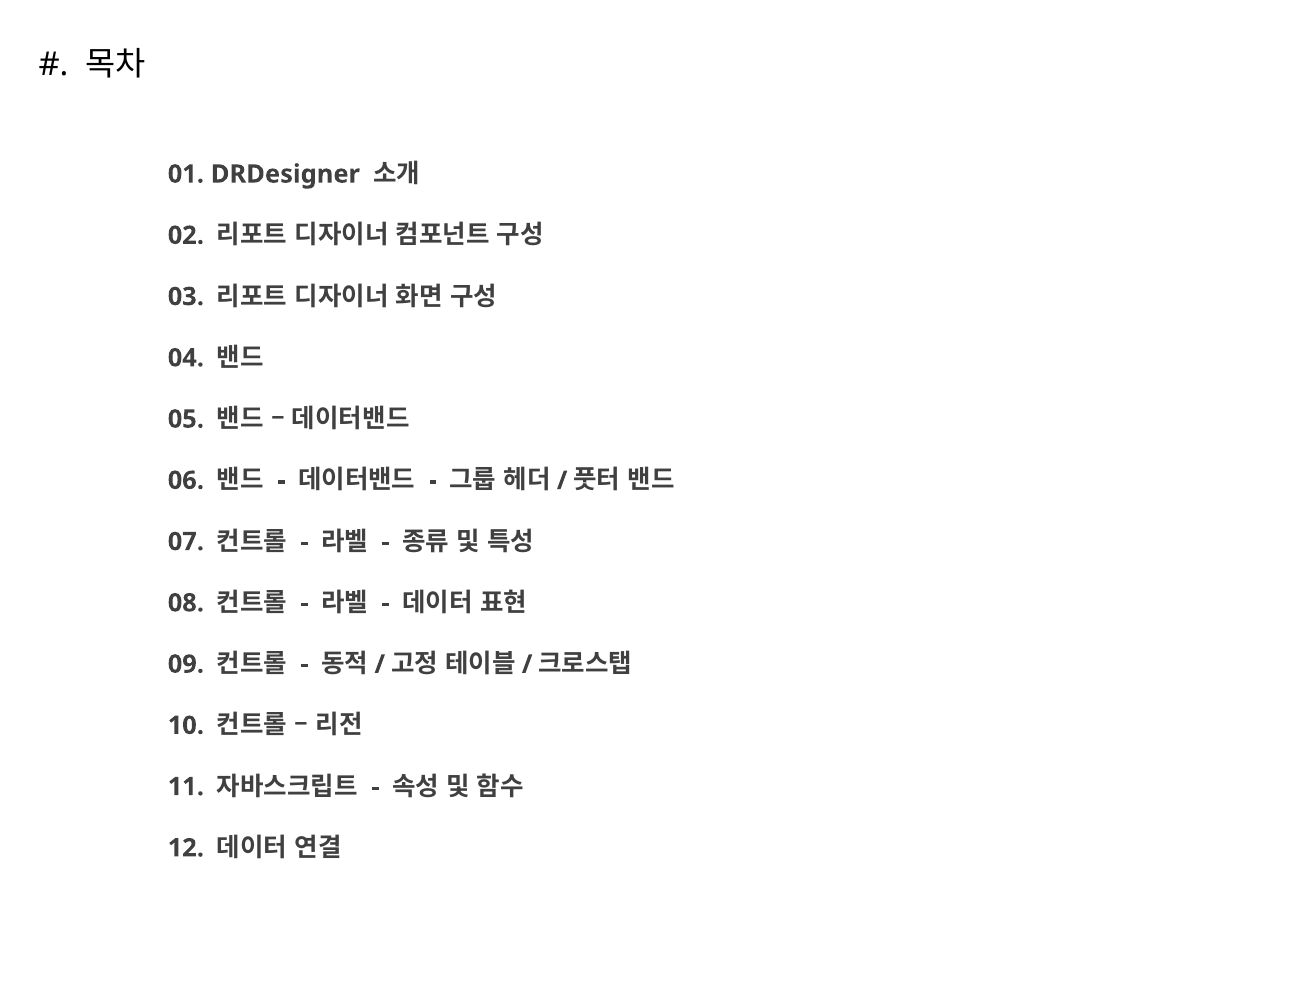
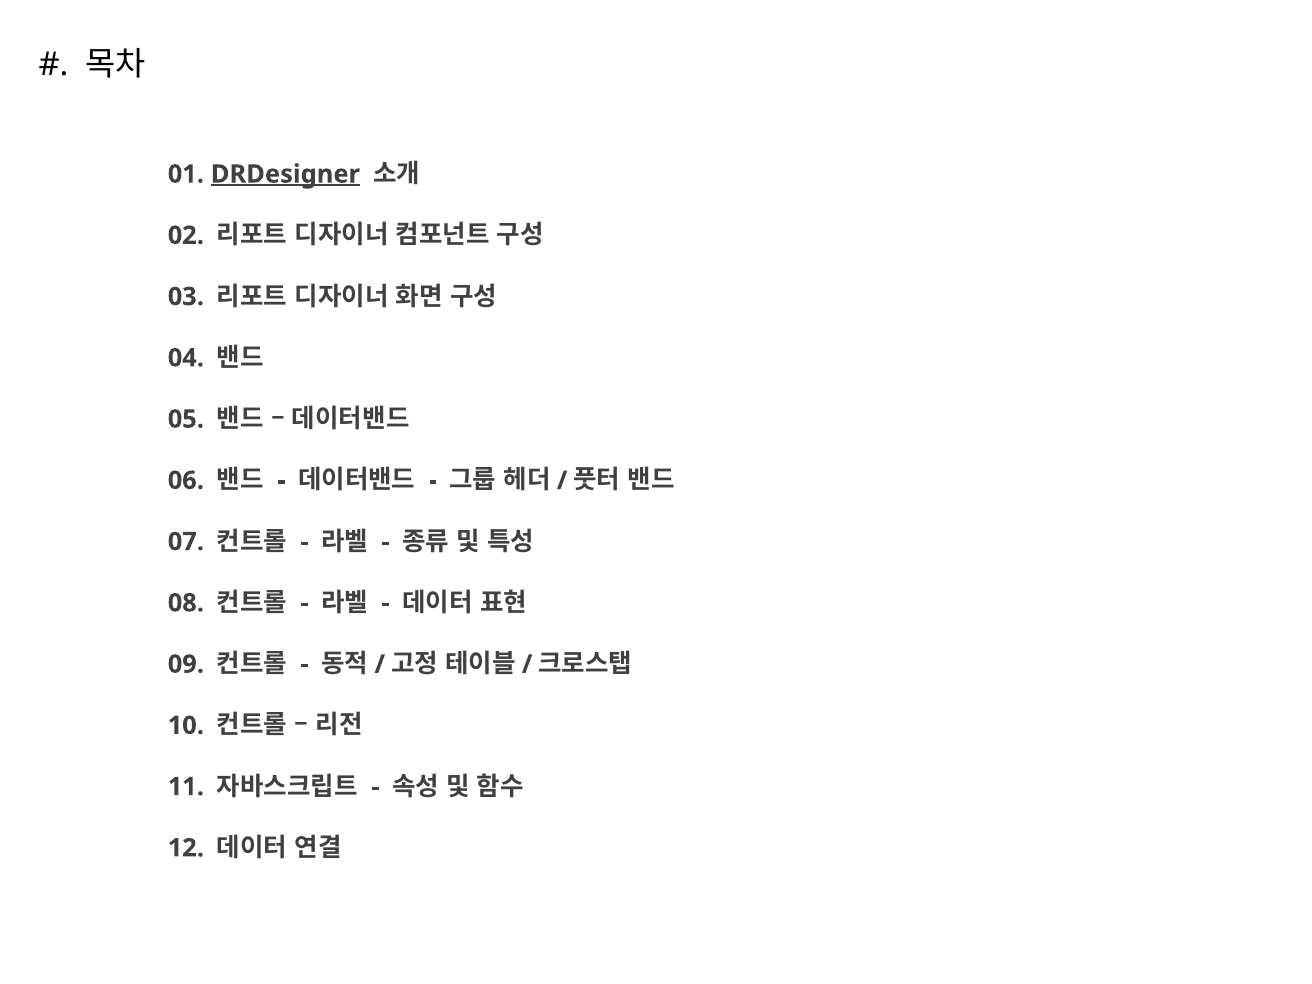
DRDesigner underline: none -> present
